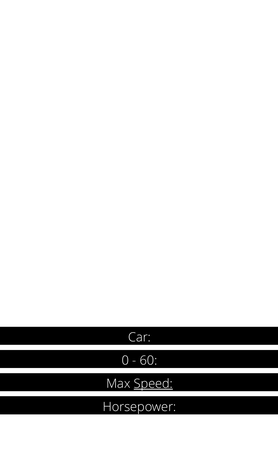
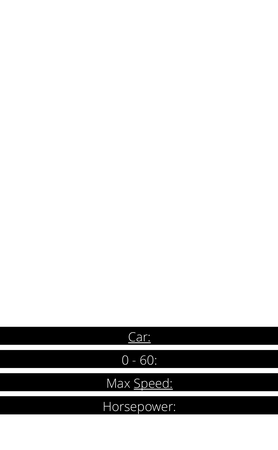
Car underline: none -> present
